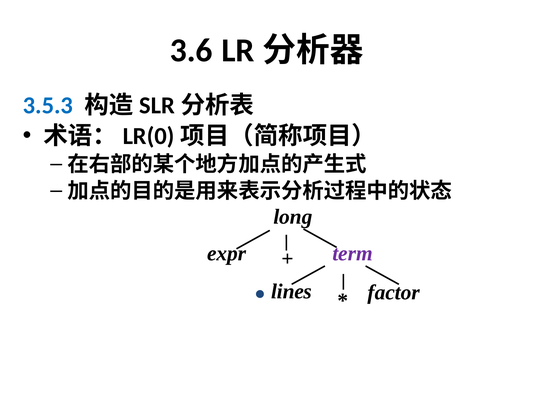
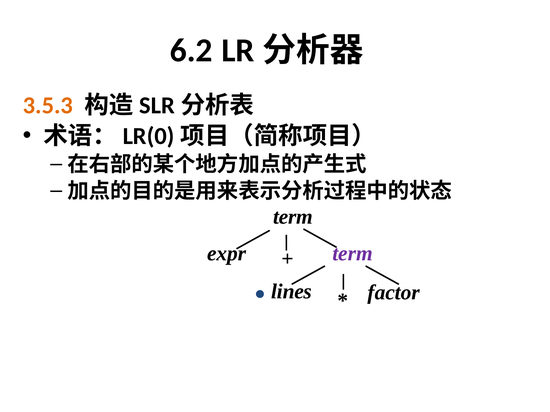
3.6: 3.6 -> 6.2
3.5.3 colour: blue -> orange
long at (293, 217): long -> term
